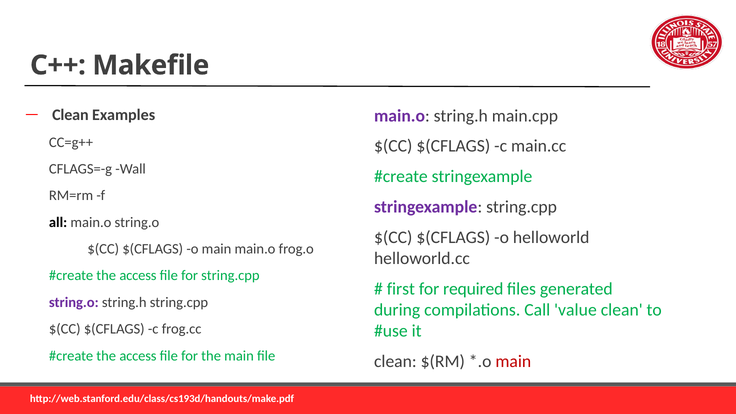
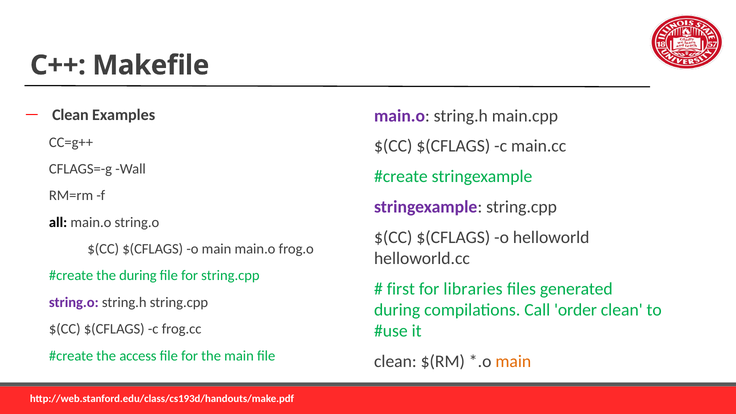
access at (138, 276): access -> during
required: required -> libraries
value: value -> order
main at (513, 361) colour: red -> orange
